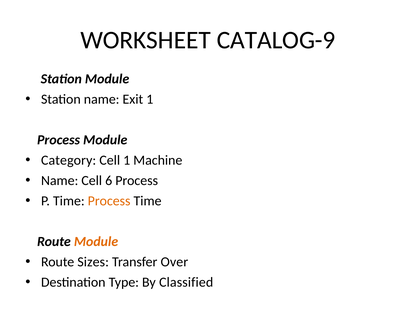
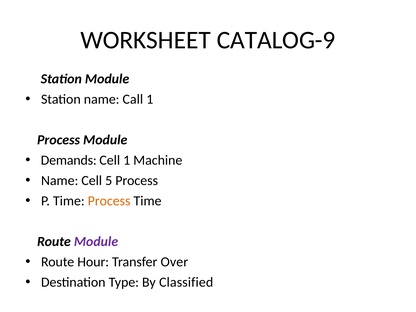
Exit: Exit -> Call
Category: Category -> Demands
6: 6 -> 5
Module at (96, 242) colour: orange -> purple
Sizes: Sizes -> Hour
